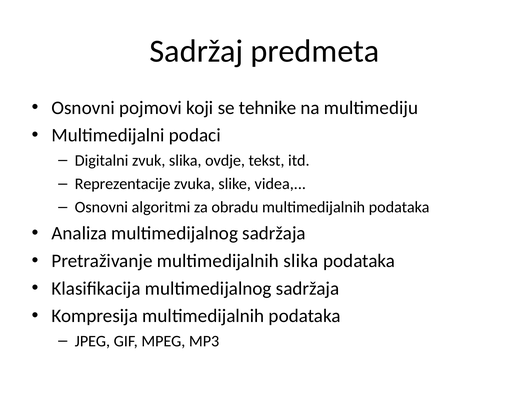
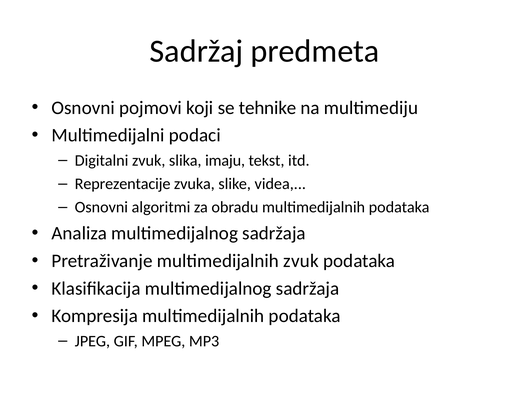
ovdje: ovdje -> imaju
multimedijalnih slika: slika -> zvuk
